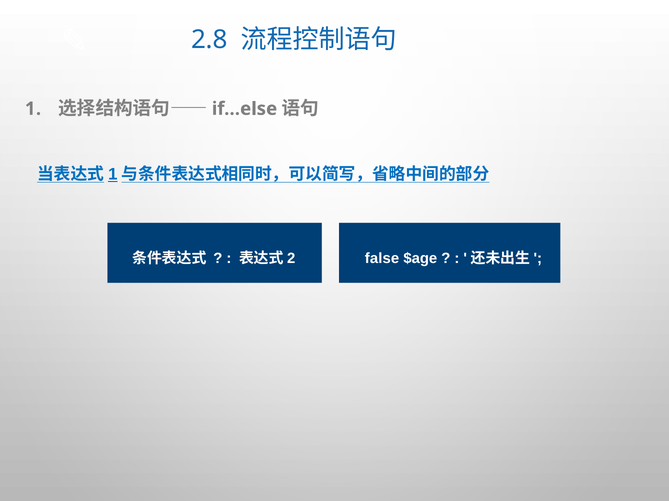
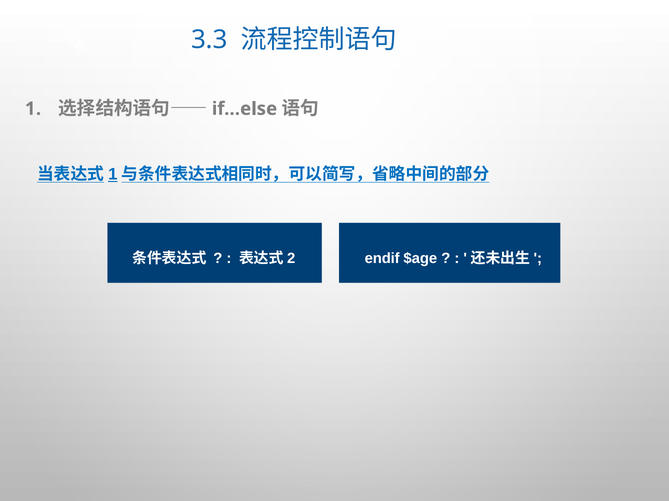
2.8: 2.8 -> 3.3
false: false -> endif
